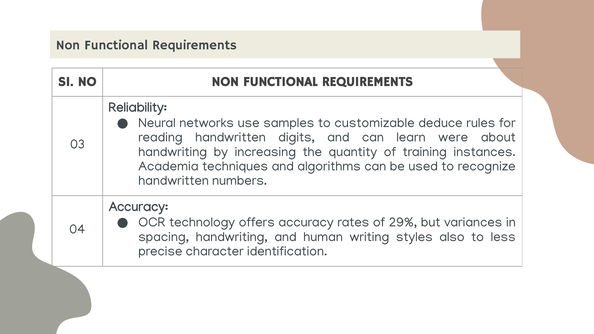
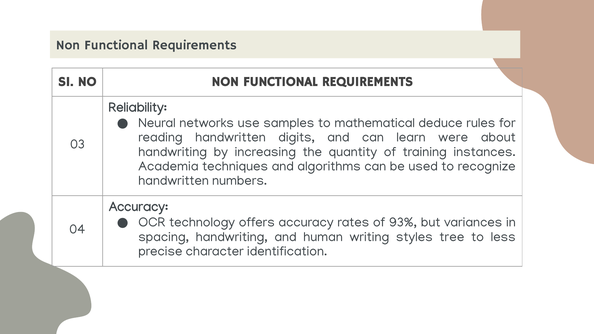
customizable: customizable -> mathematical
29%: 29% -> 93%
also: also -> tree
